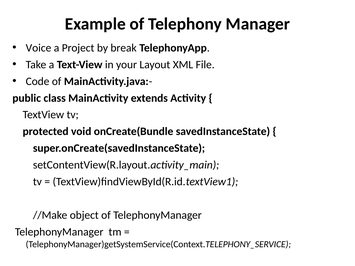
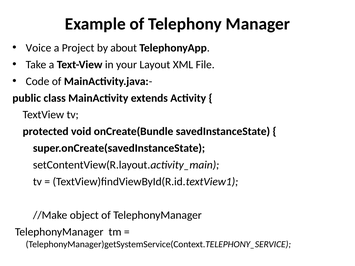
break: break -> about
